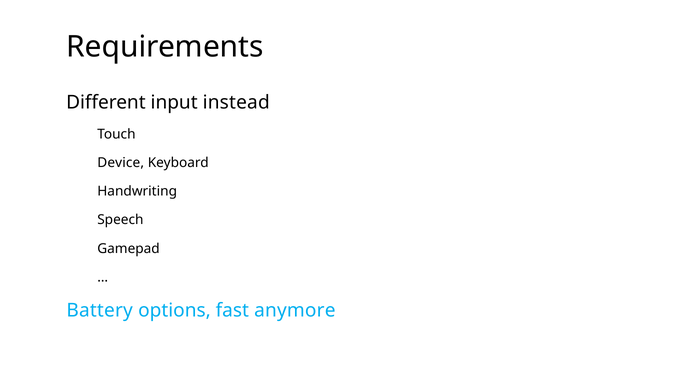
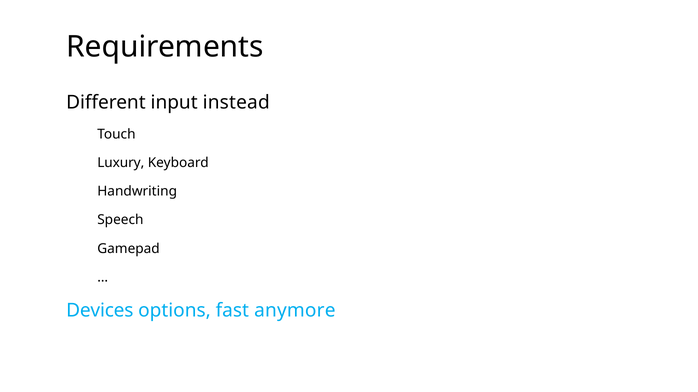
Device: Device -> Luxury
Battery: Battery -> Devices
